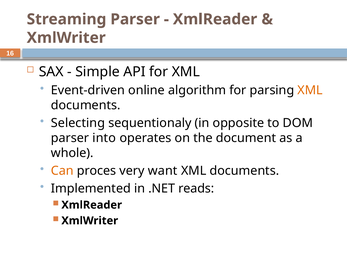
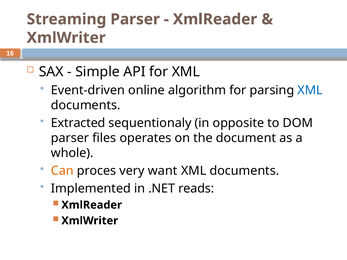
XML at (310, 90) colour: orange -> blue
Selecting: Selecting -> Extracted
into: into -> files
